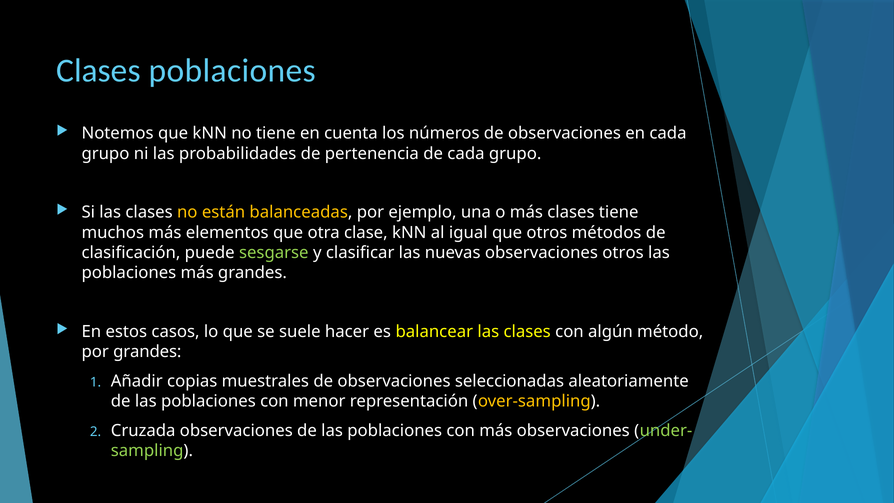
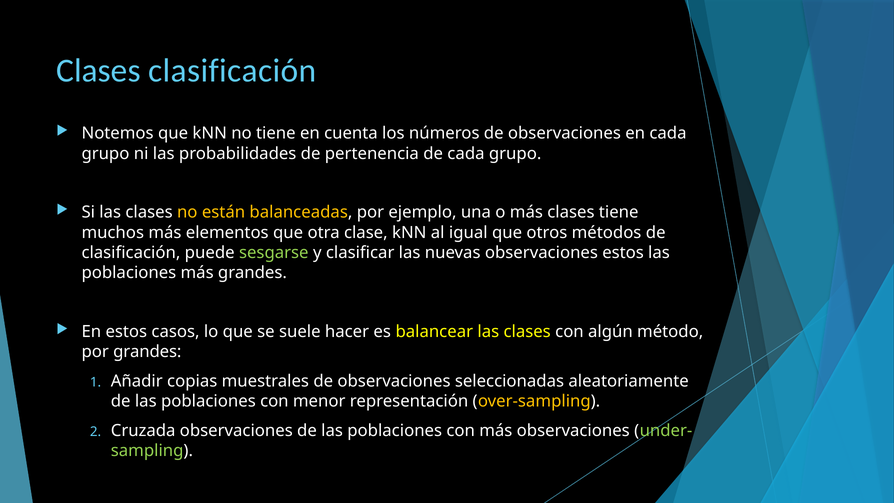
Clases poblaciones: poblaciones -> clasificación
observaciones otros: otros -> estos
